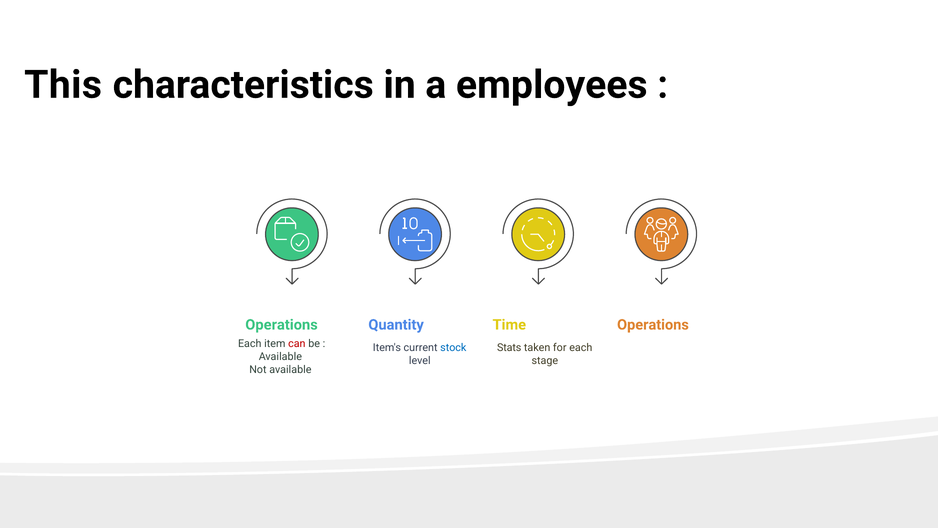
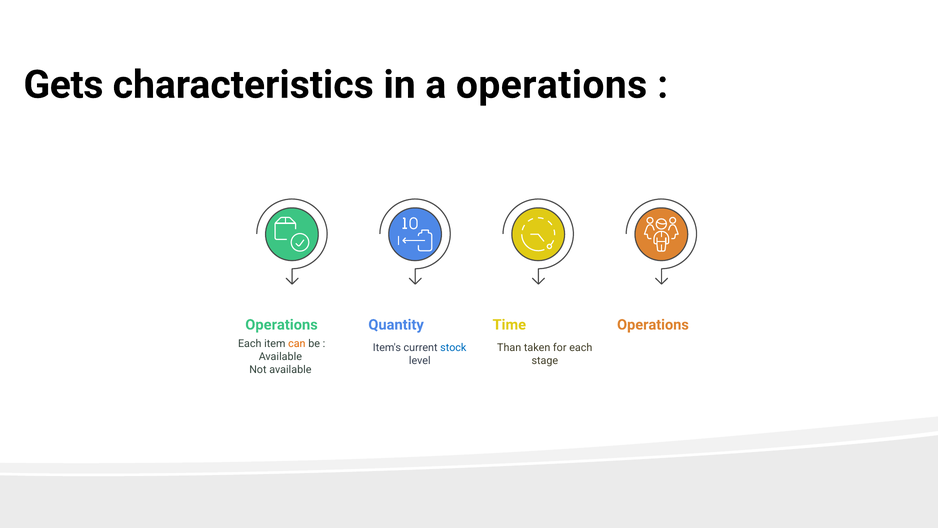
This: This -> Gets
a employees: employees -> operations
can colour: red -> orange
Stats: Stats -> Than
